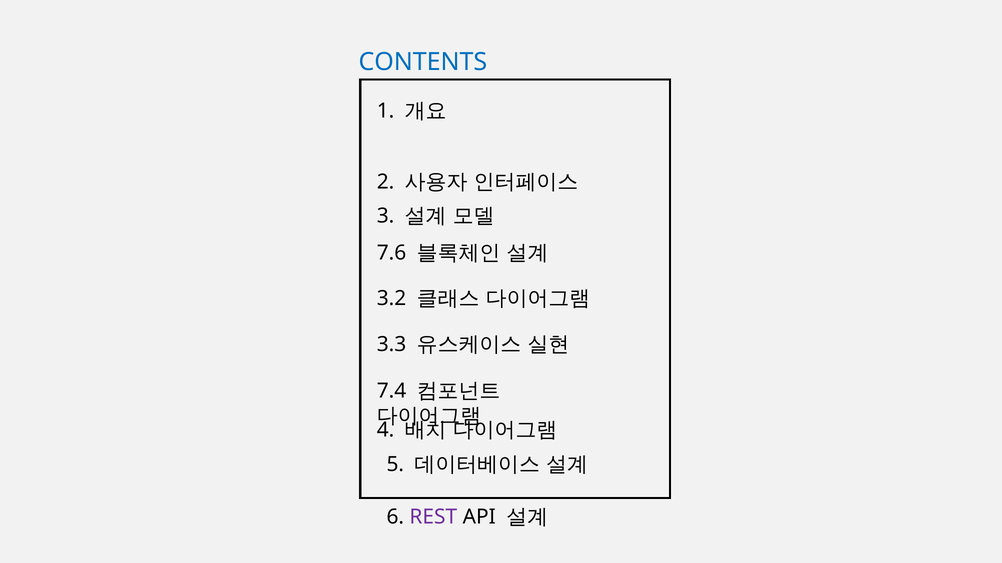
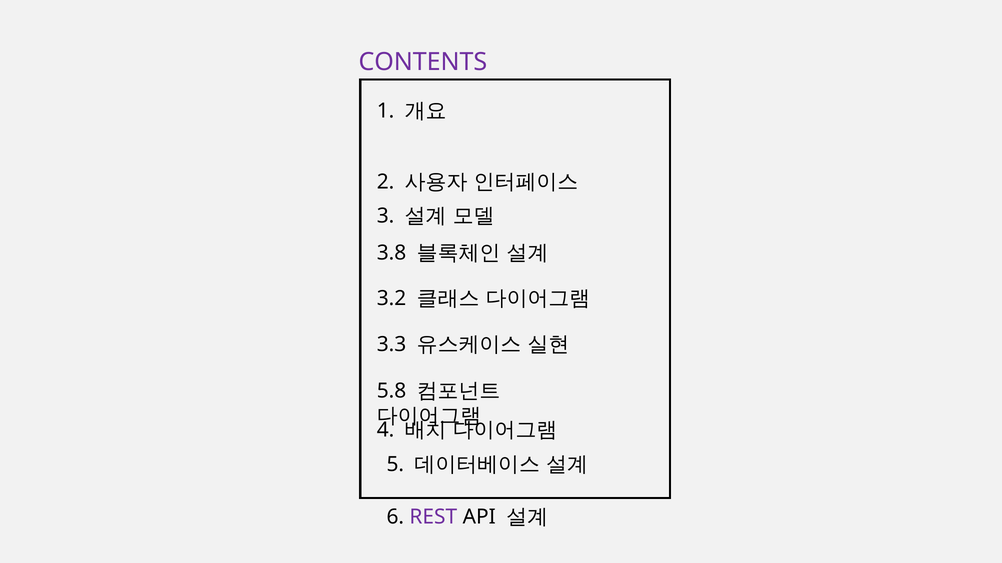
CONTENTS colour: blue -> purple
7.6: 7.6 -> 3.8
7.4: 7.4 -> 5.8
